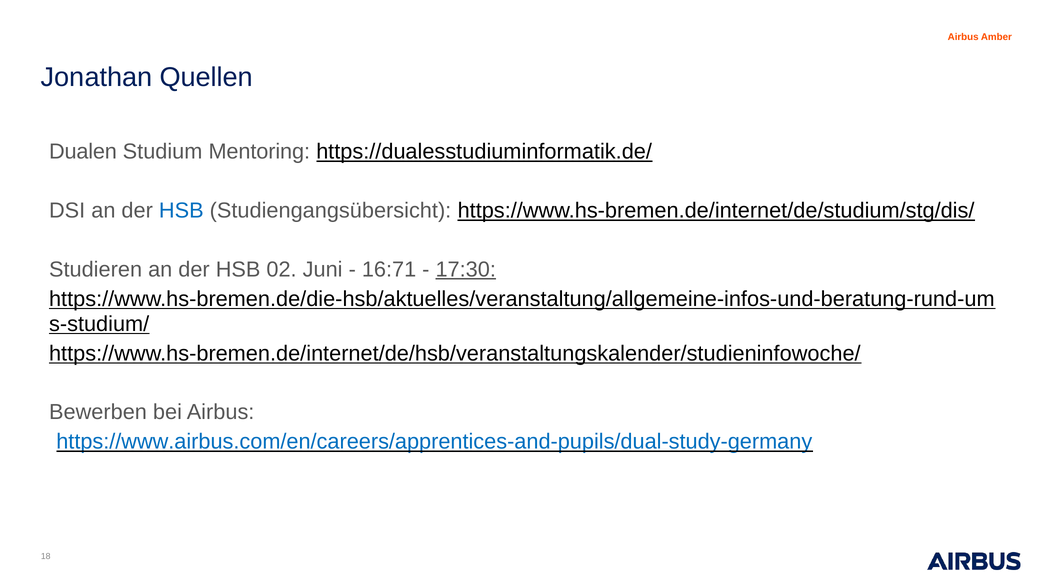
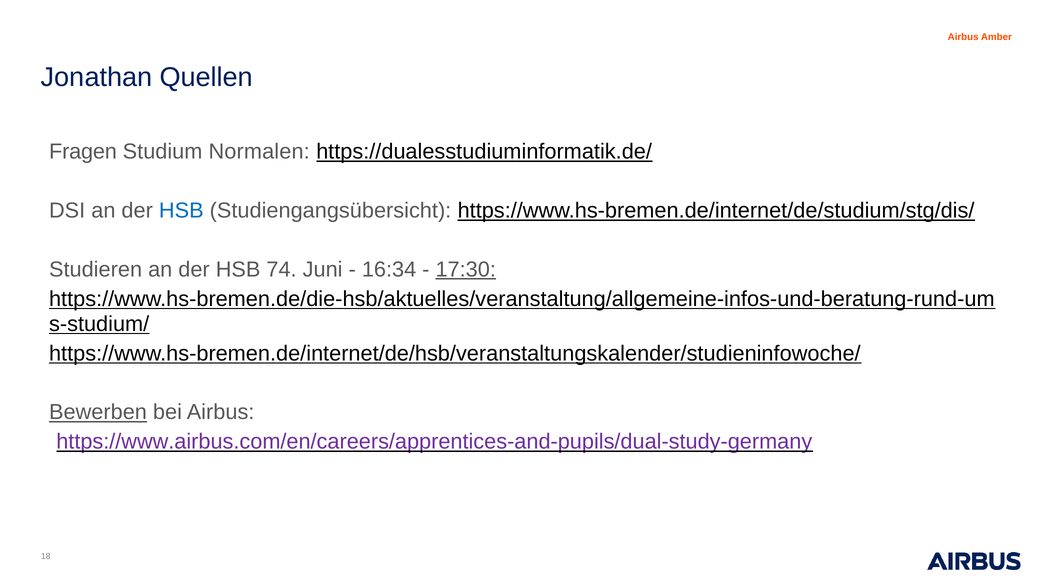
Dualen: Dualen -> Fragen
Mentoring: Mentoring -> Normalen
02: 02 -> 74
16:71: 16:71 -> 16:34
Bewerben underline: none -> present
https://www.airbus.com/en/careers/apprentices-and-pupils/dual-study-germany colour: blue -> purple
